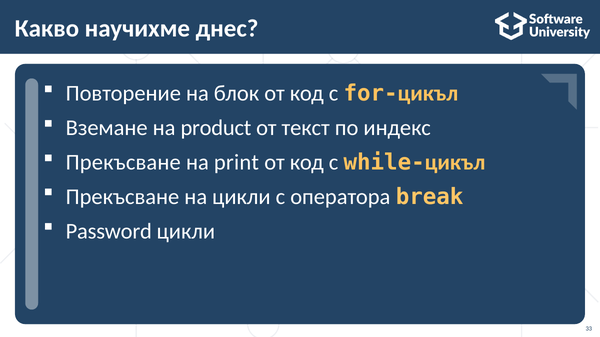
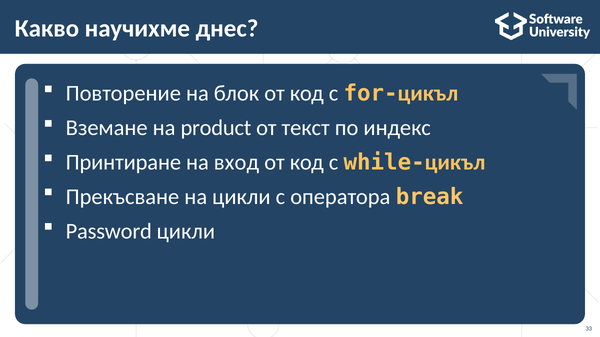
Прекъсване at (123, 162): Прекъсване -> Принтиране
print: print -> вход
